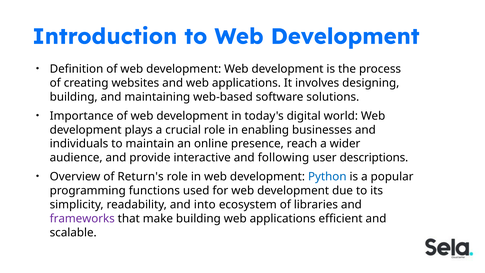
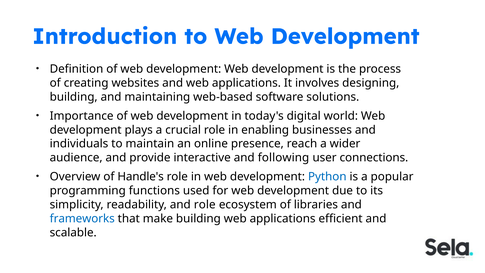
descriptions: descriptions -> connections
Return's: Return's -> Handle's
and into: into -> role
frameworks colour: purple -> blue
